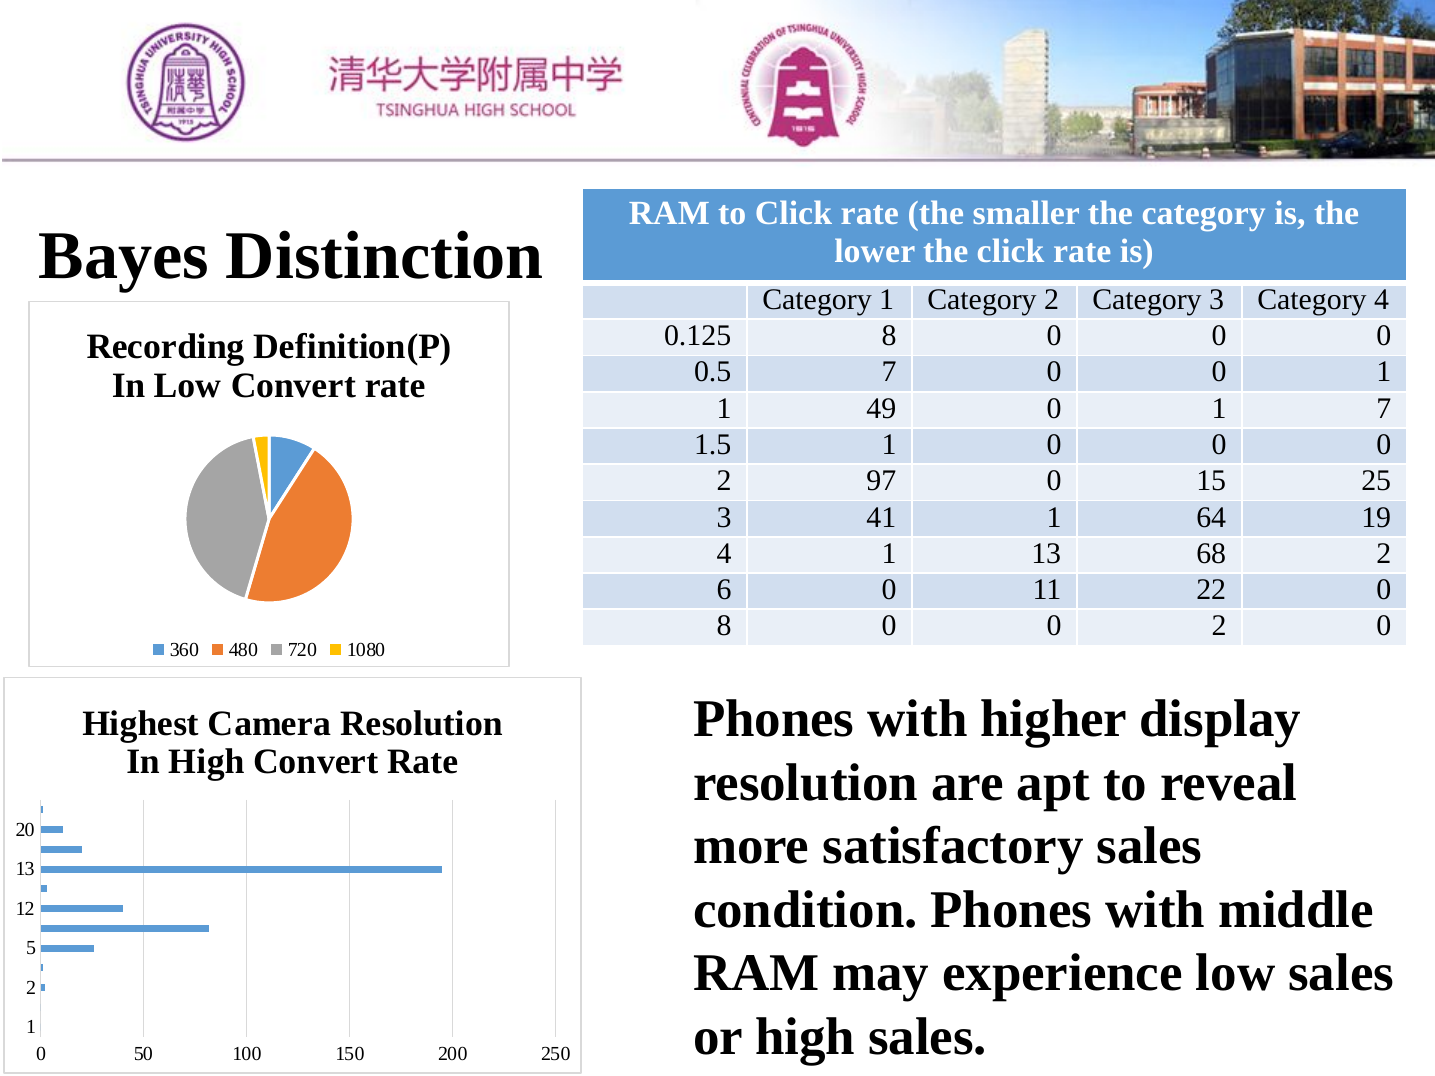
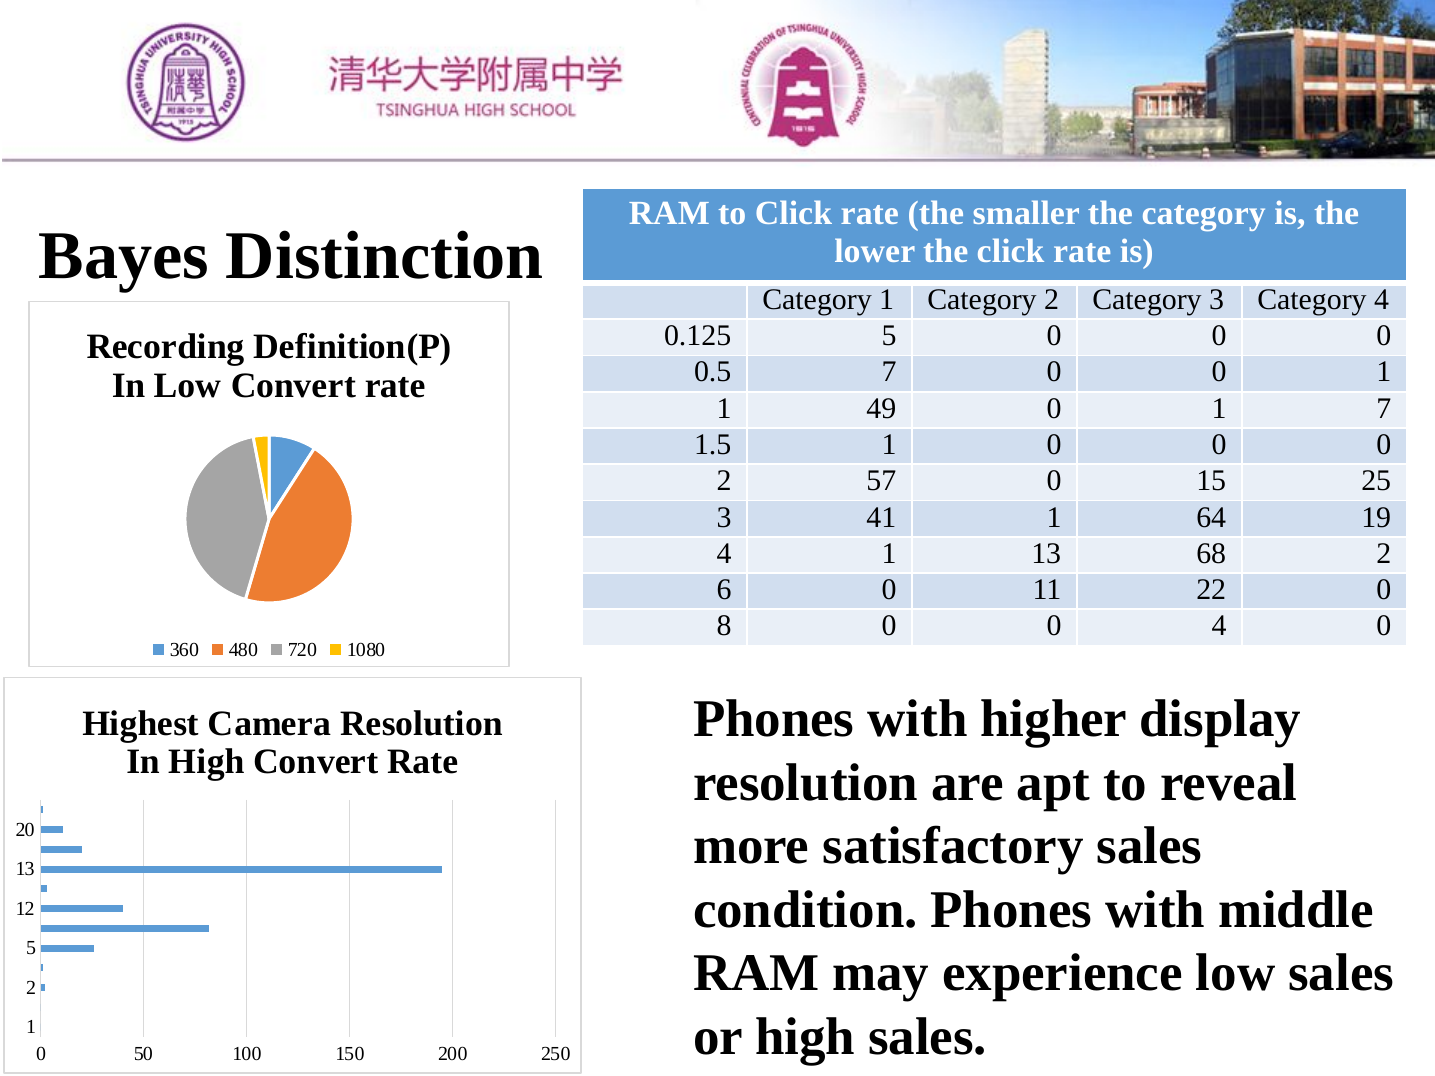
0.125 8: 8 -> 5
97: 97 -> 57
8 0 0 2: 2 -> 4
